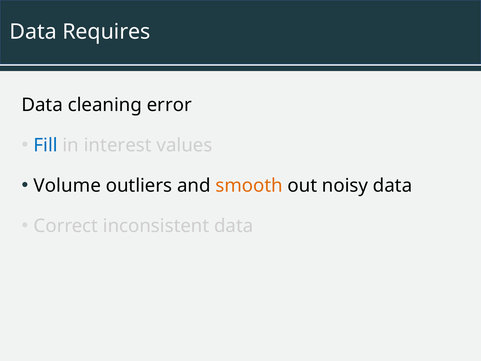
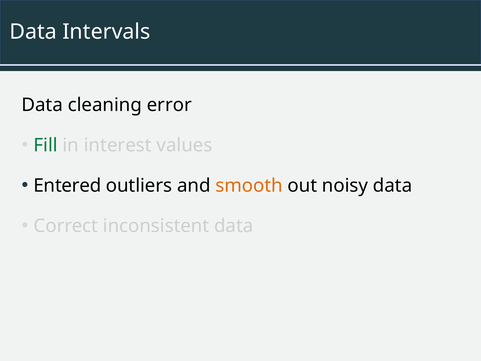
Requires: Requires -> Intervals
Fill colour: blue -> green
Volume: Volume -> Entered
